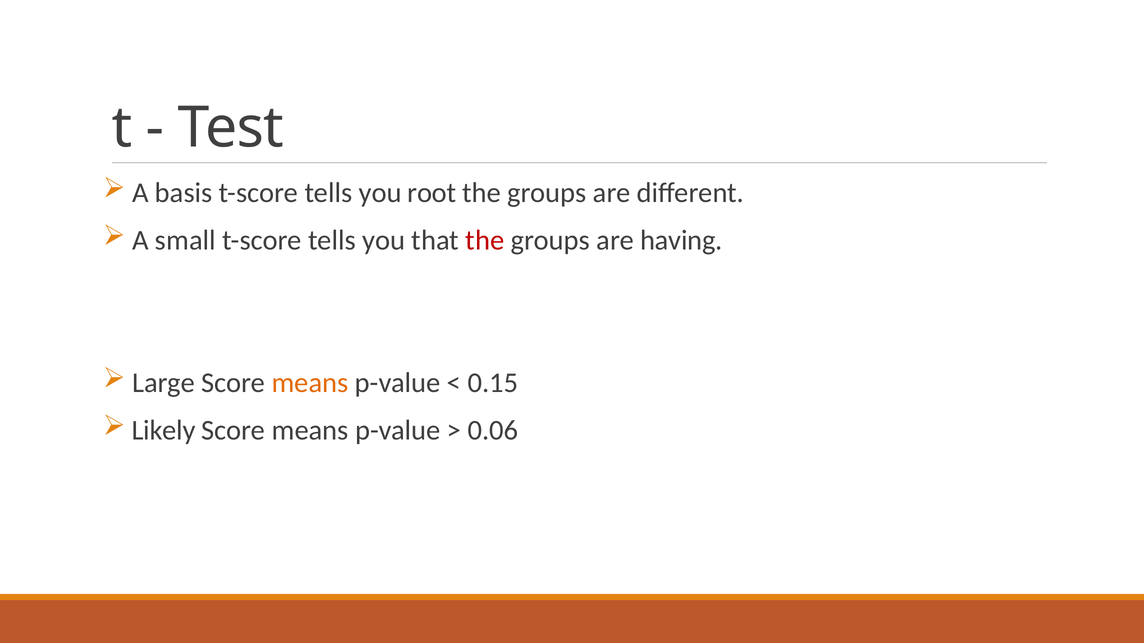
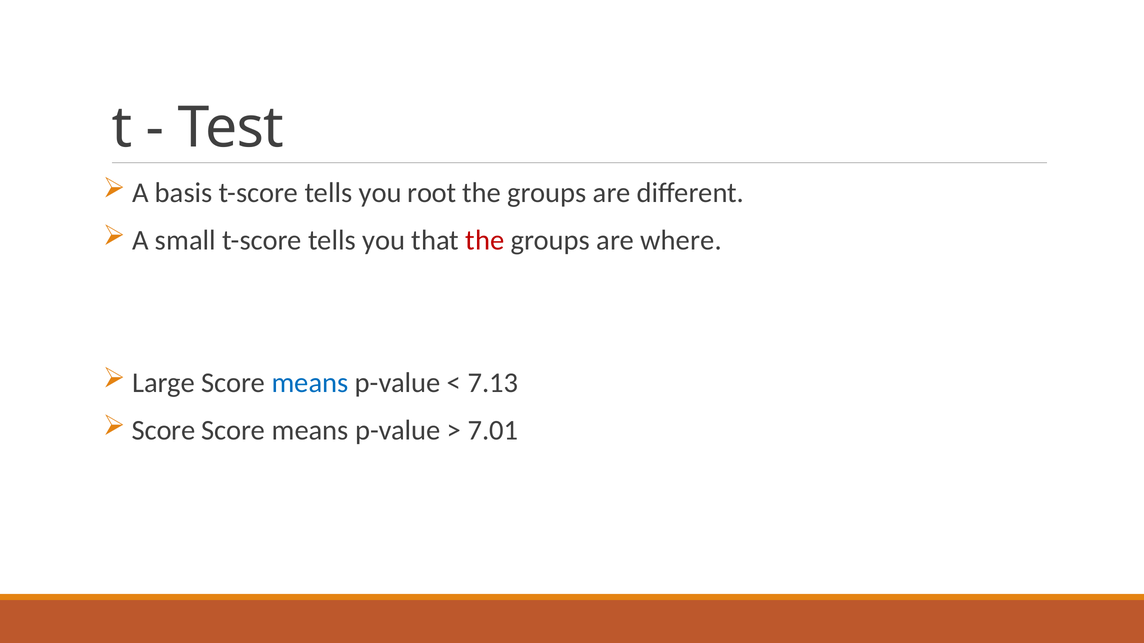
having: having -> where
means at (310, 383) colour: orange -> blue
0.15: 0.15 -> 7.13
Likely at (164, 431): Likely -> Score
0.06: 0.06 -> 7.01
